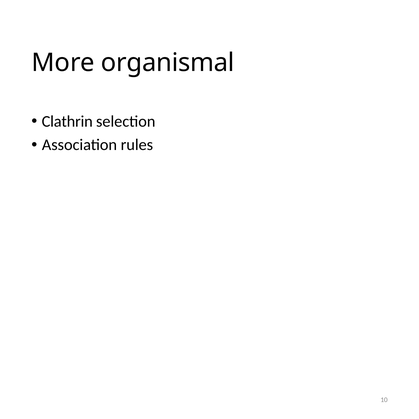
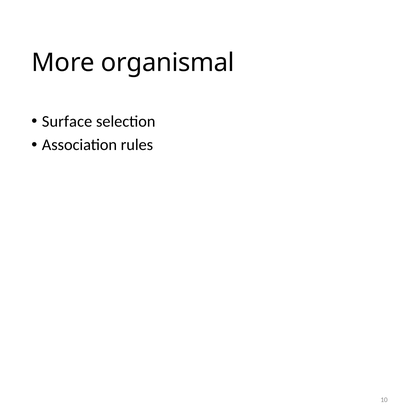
Clathrin: Clathrin -> Surface
